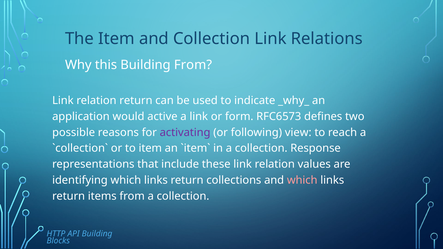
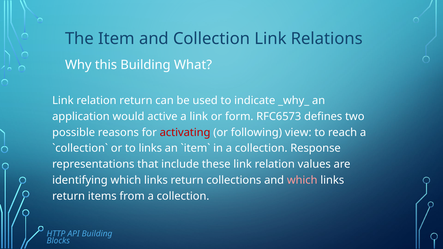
Building From: From -> What
activating colour: purple -> red
to item: item -> links
